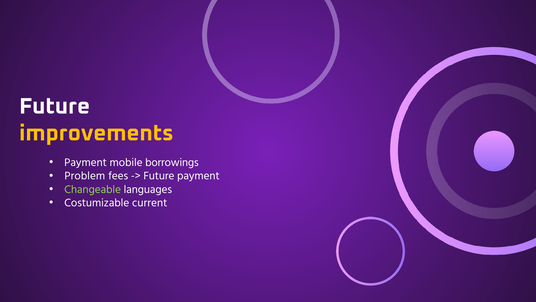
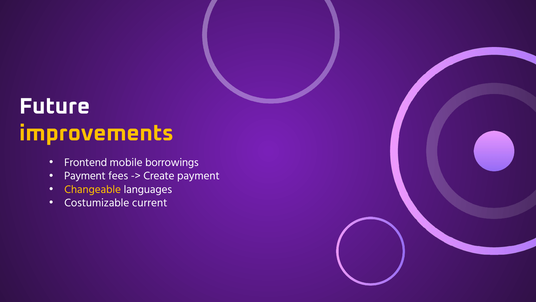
Payment at (86, 162): Payment -> Frontend
Problem at (85, 176): Problem -> Payment
Future at (159, 176): Future -> Create
Changeable colour: light green -> yellow
